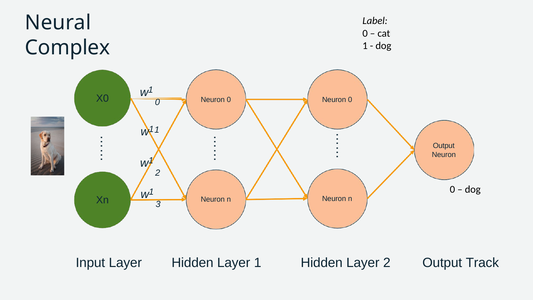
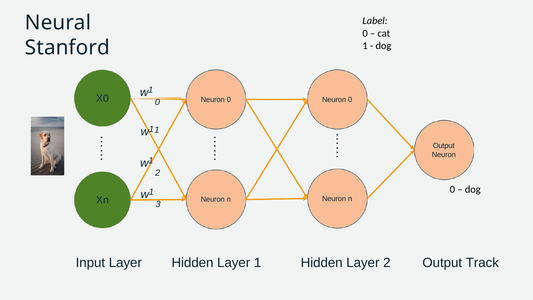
Complex: Complex -> Stanford
